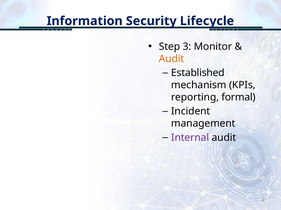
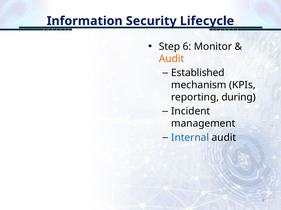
3: 3 -> 6
formal: formal -> during
Internal colour: purple -> blue
